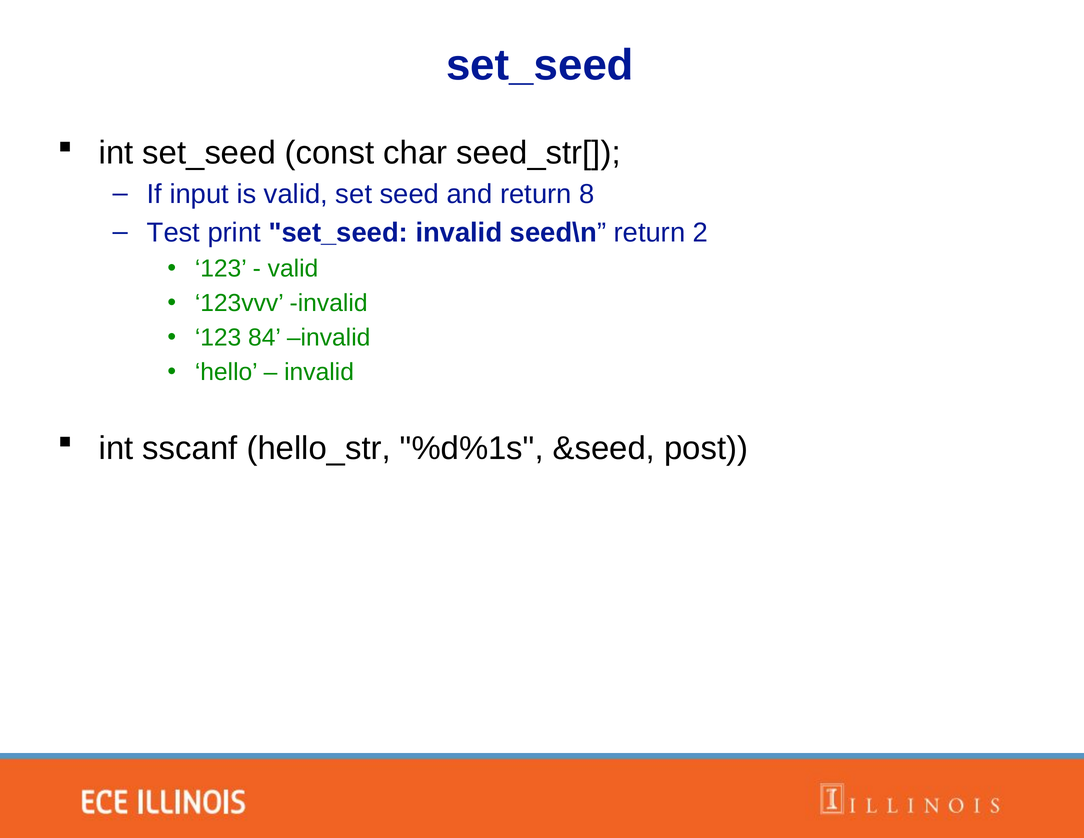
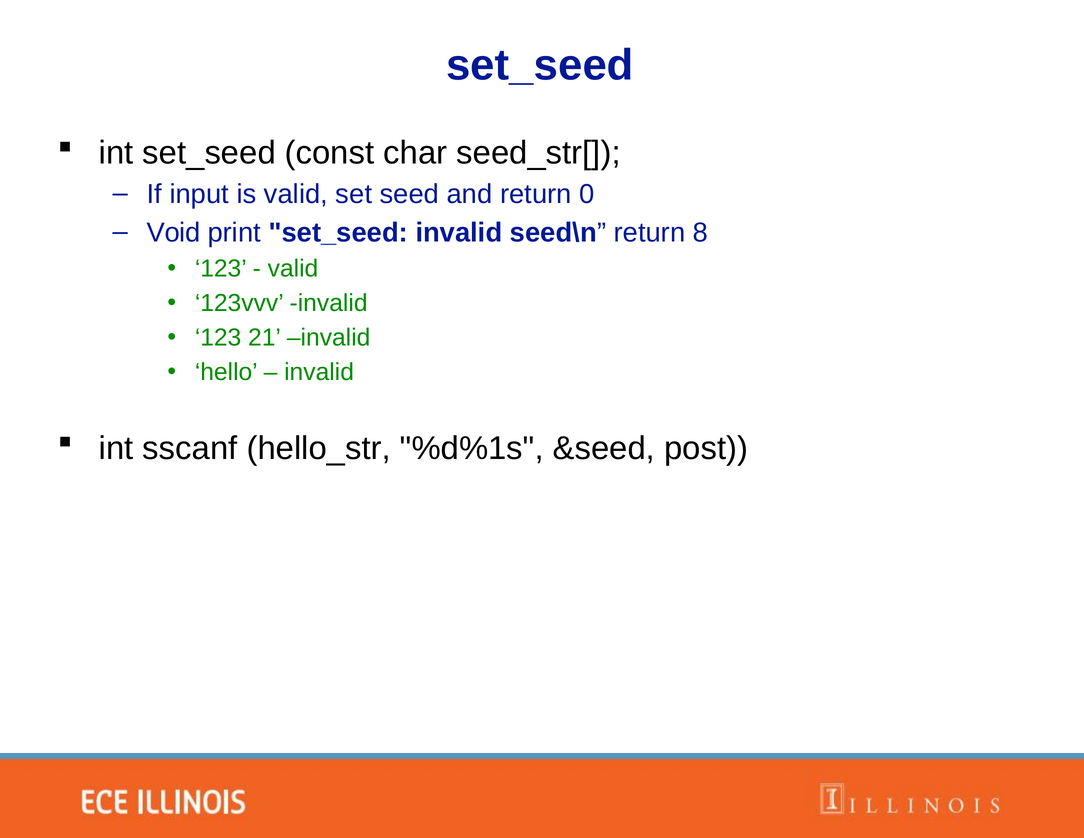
8: 8 -> 0
Test: Test -> Void
2: 2 -> 8
84: 84 -> 21
